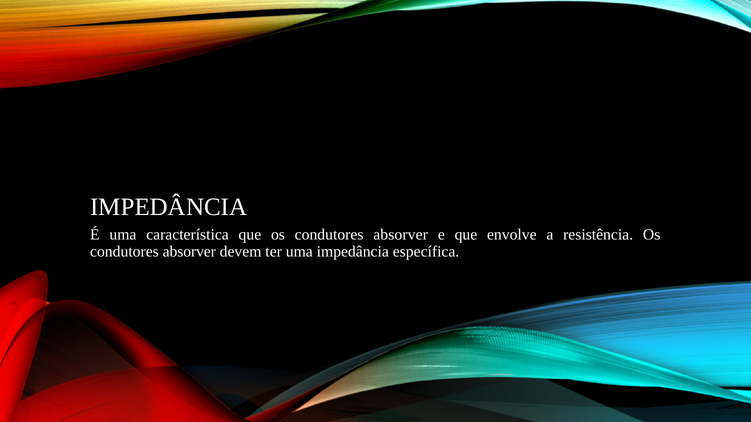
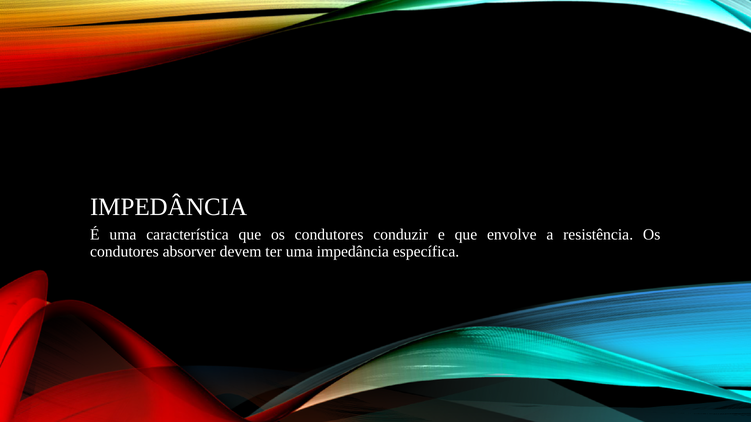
que os condutores absorver: absorver -> conduzir
